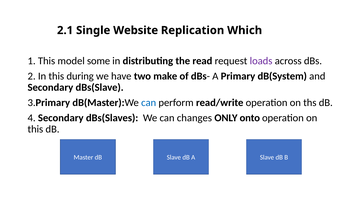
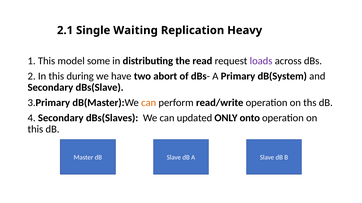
Website: Website -> Waiting
Which: Which -> Heavy
make: make -> abort
can at (149, 103) colour: blue -> orange
changes: changes -> updated
